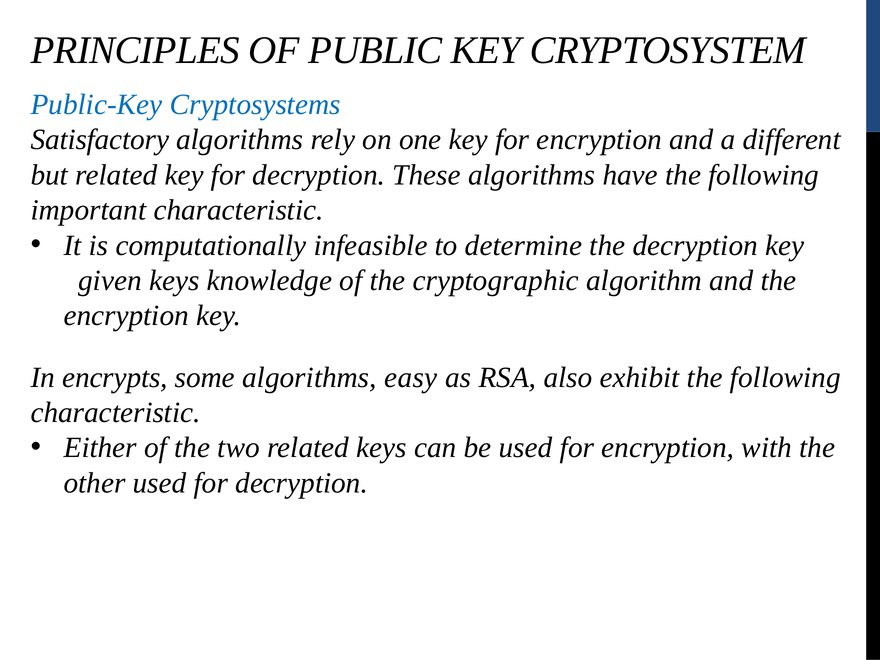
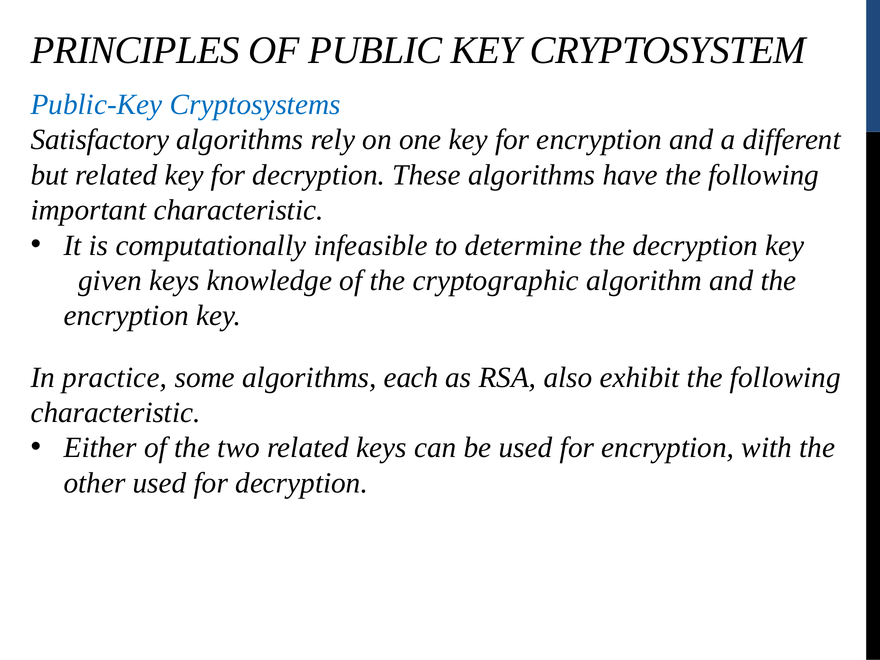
encrypts: encrypts -> practice
easy: easy -> each
